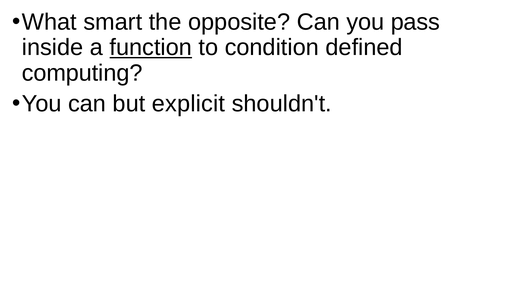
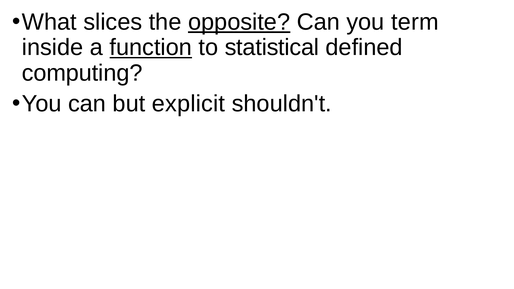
smart: smart -> slices
opposite underline: none -> present
pass: pass -> term
condition: condition -> statistical
